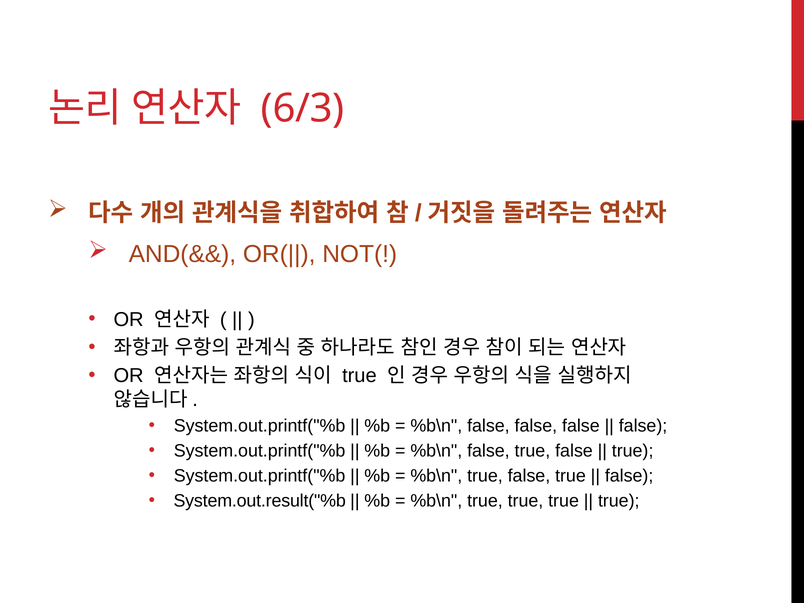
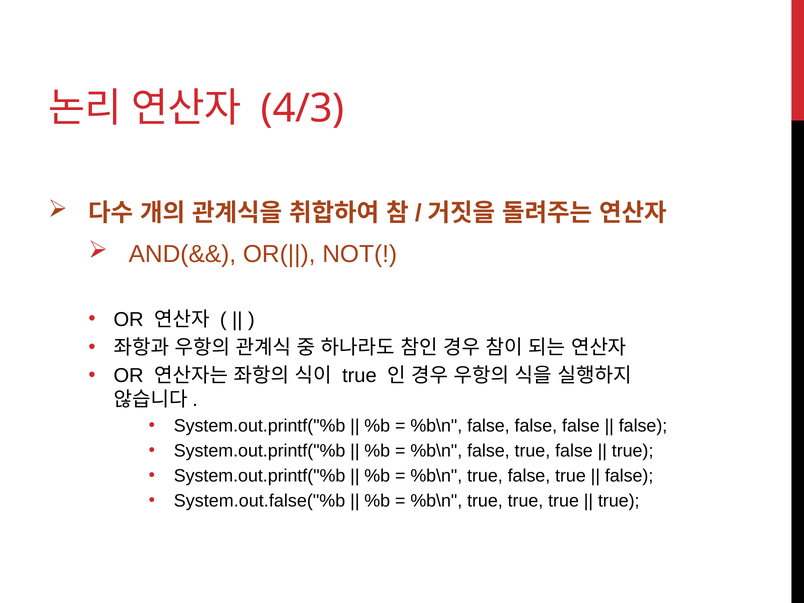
6/3: 6/3 -> 4/3
System.out.result("%b: System.out.result("%b -> System.out.false("%b
